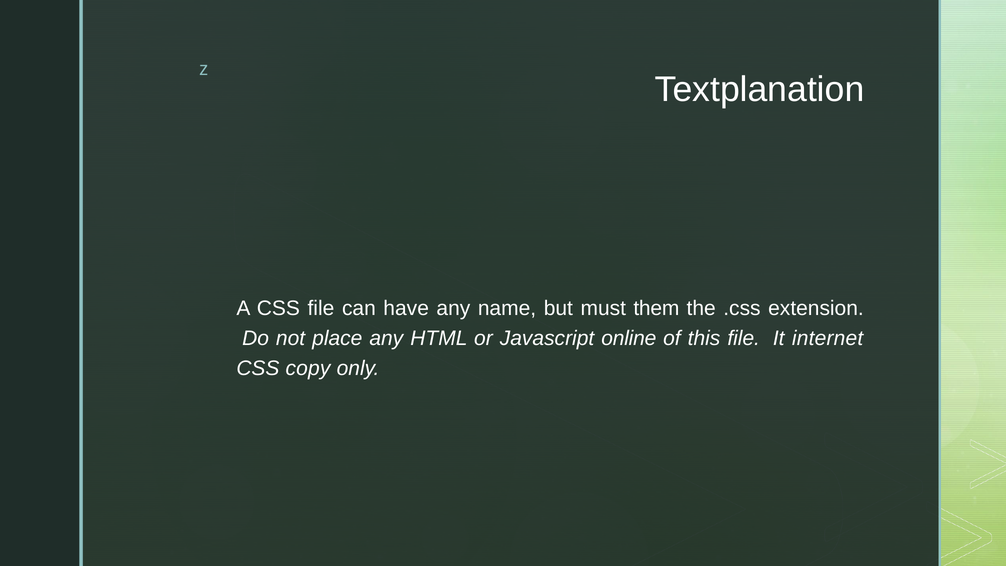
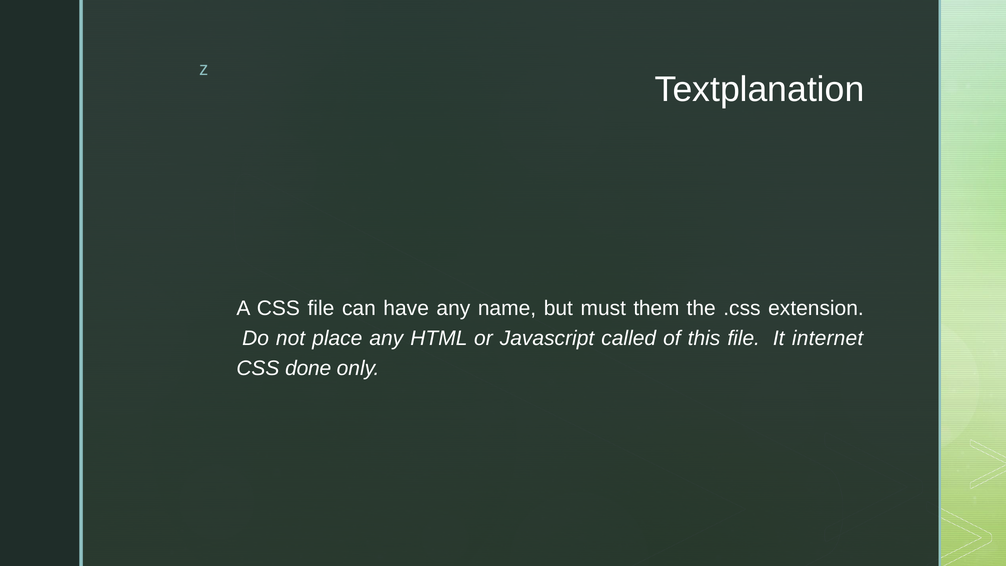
online: online -> called
copy: copy -> done
